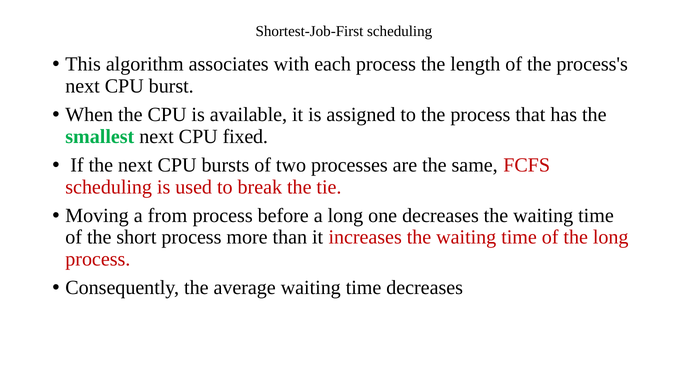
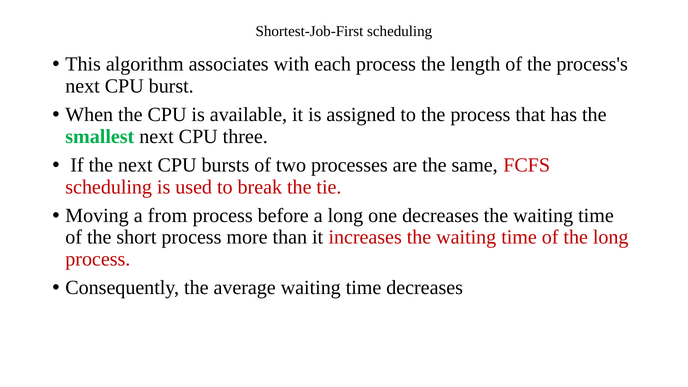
fixed: fixed -> three
